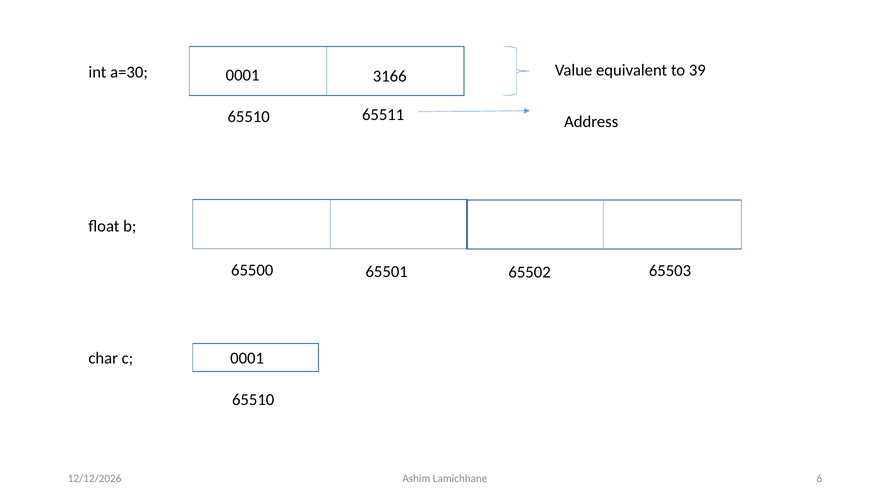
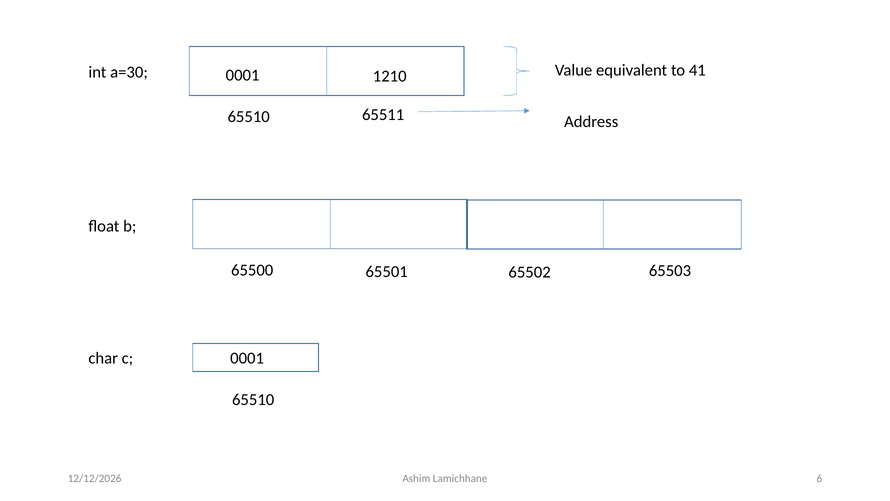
39: 39 -> 41
3166: 3166 -> 1210
